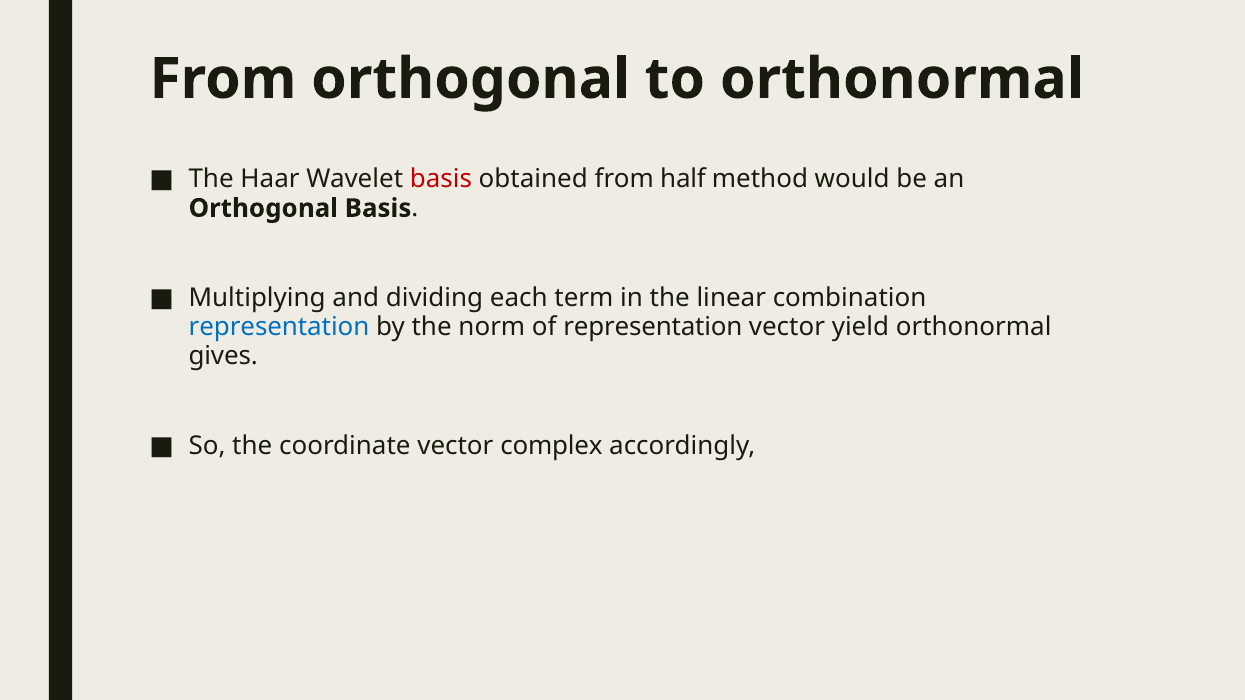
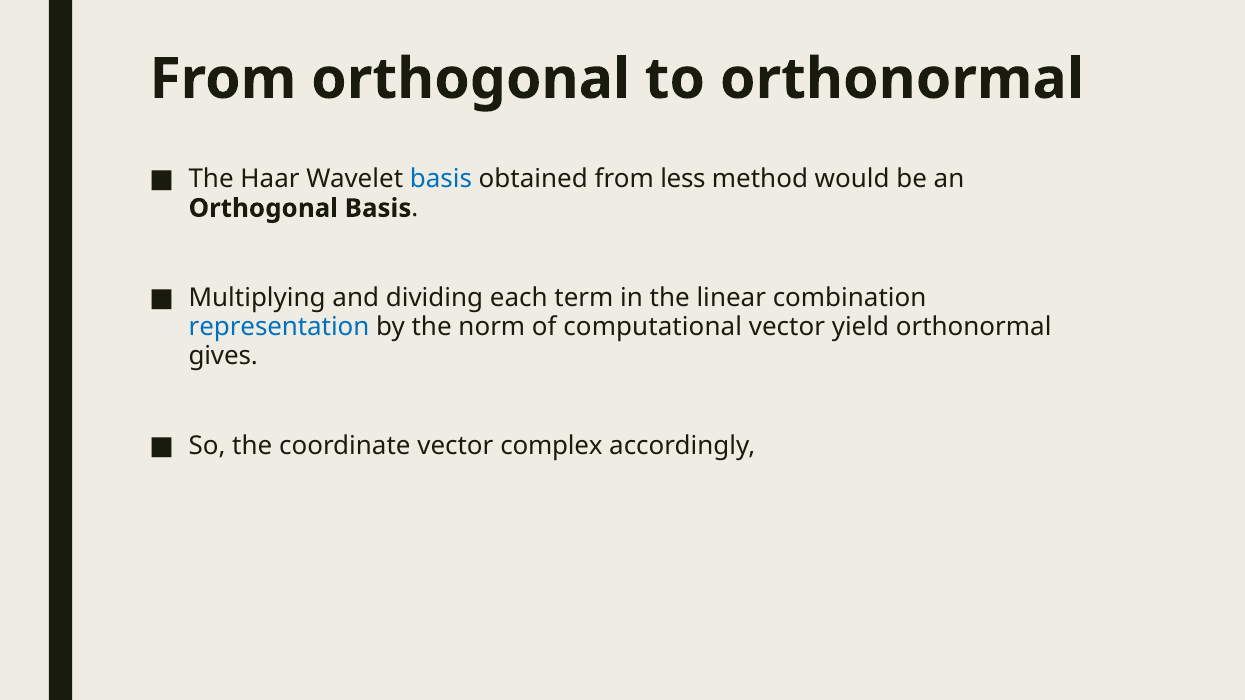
basis at (441, 179) colour: red -> blue
half: half -> less
of representation: representation -> computational
